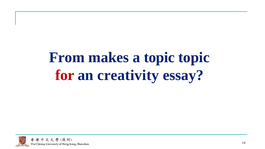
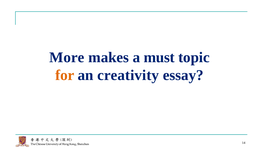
From: From -> More
a topic: topic -> must
for colour: red -> orange
